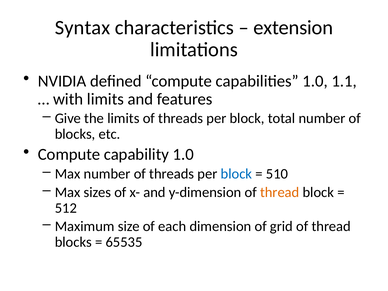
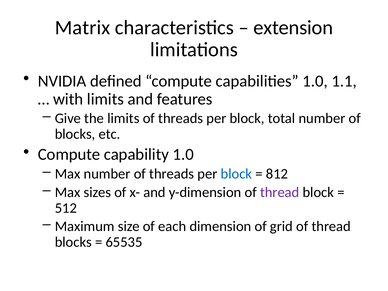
Syntax: Syntax -> Matrix
510: 510 -> 812
thread at (280, 192) colour: orange -> purple
